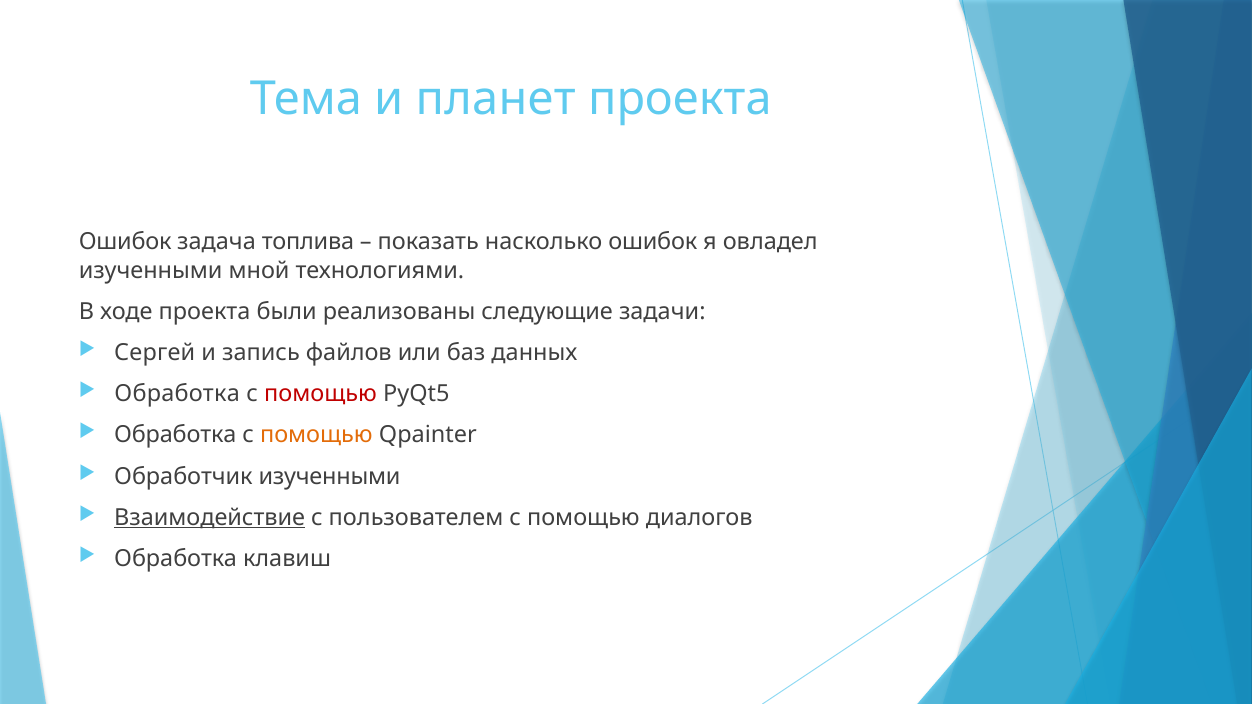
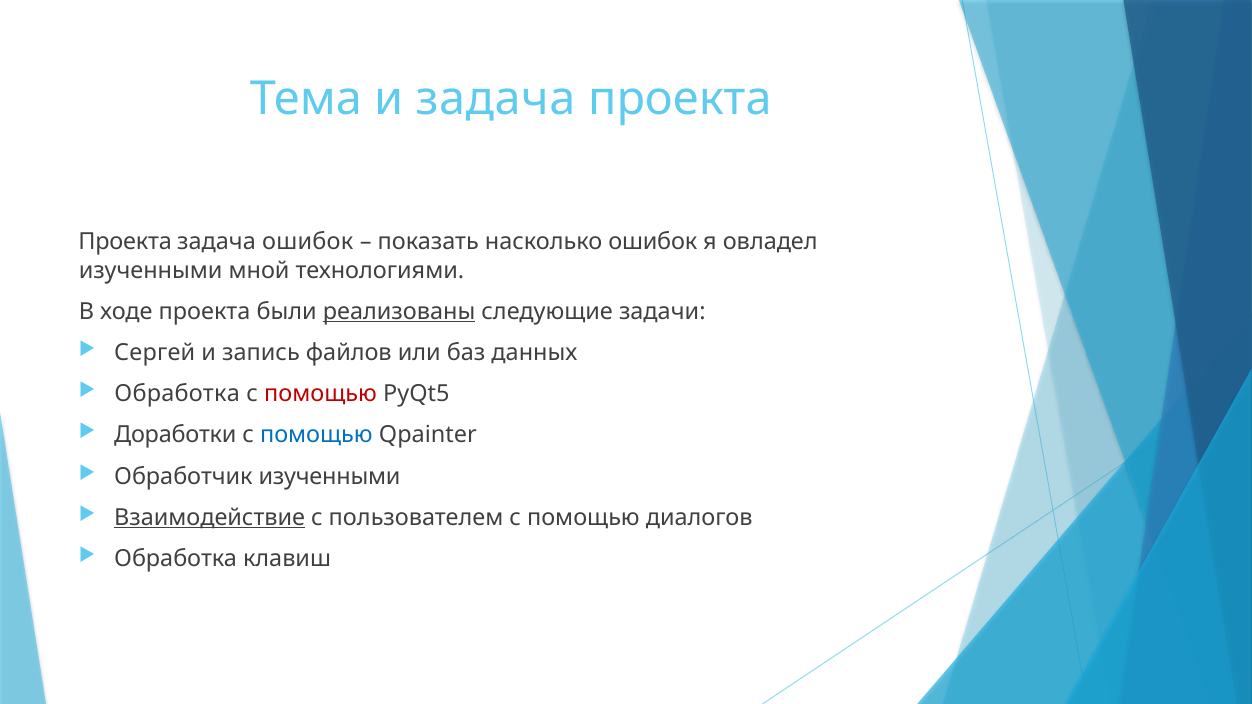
и планет: планет -> задача
Ошибок at (125, 242): Ошибок -> Проекта
задача топлива: топлива -> ошибок
реализованы underline: none -> present
Обработка at (175, 435): Обработка -> Доработки
помощью at (316, 435) colour: orange -> blue
